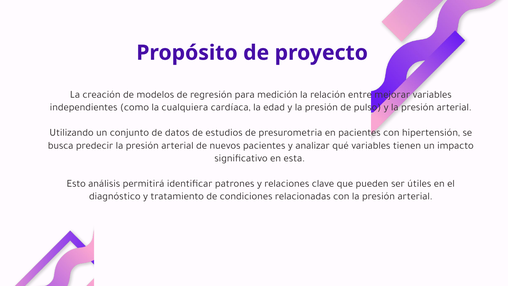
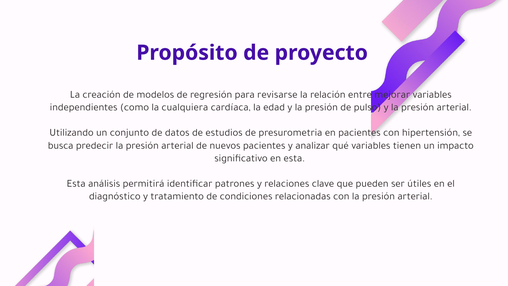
medición: medición -> revisarse
Esto at (76, 183): Esto -> Esta
